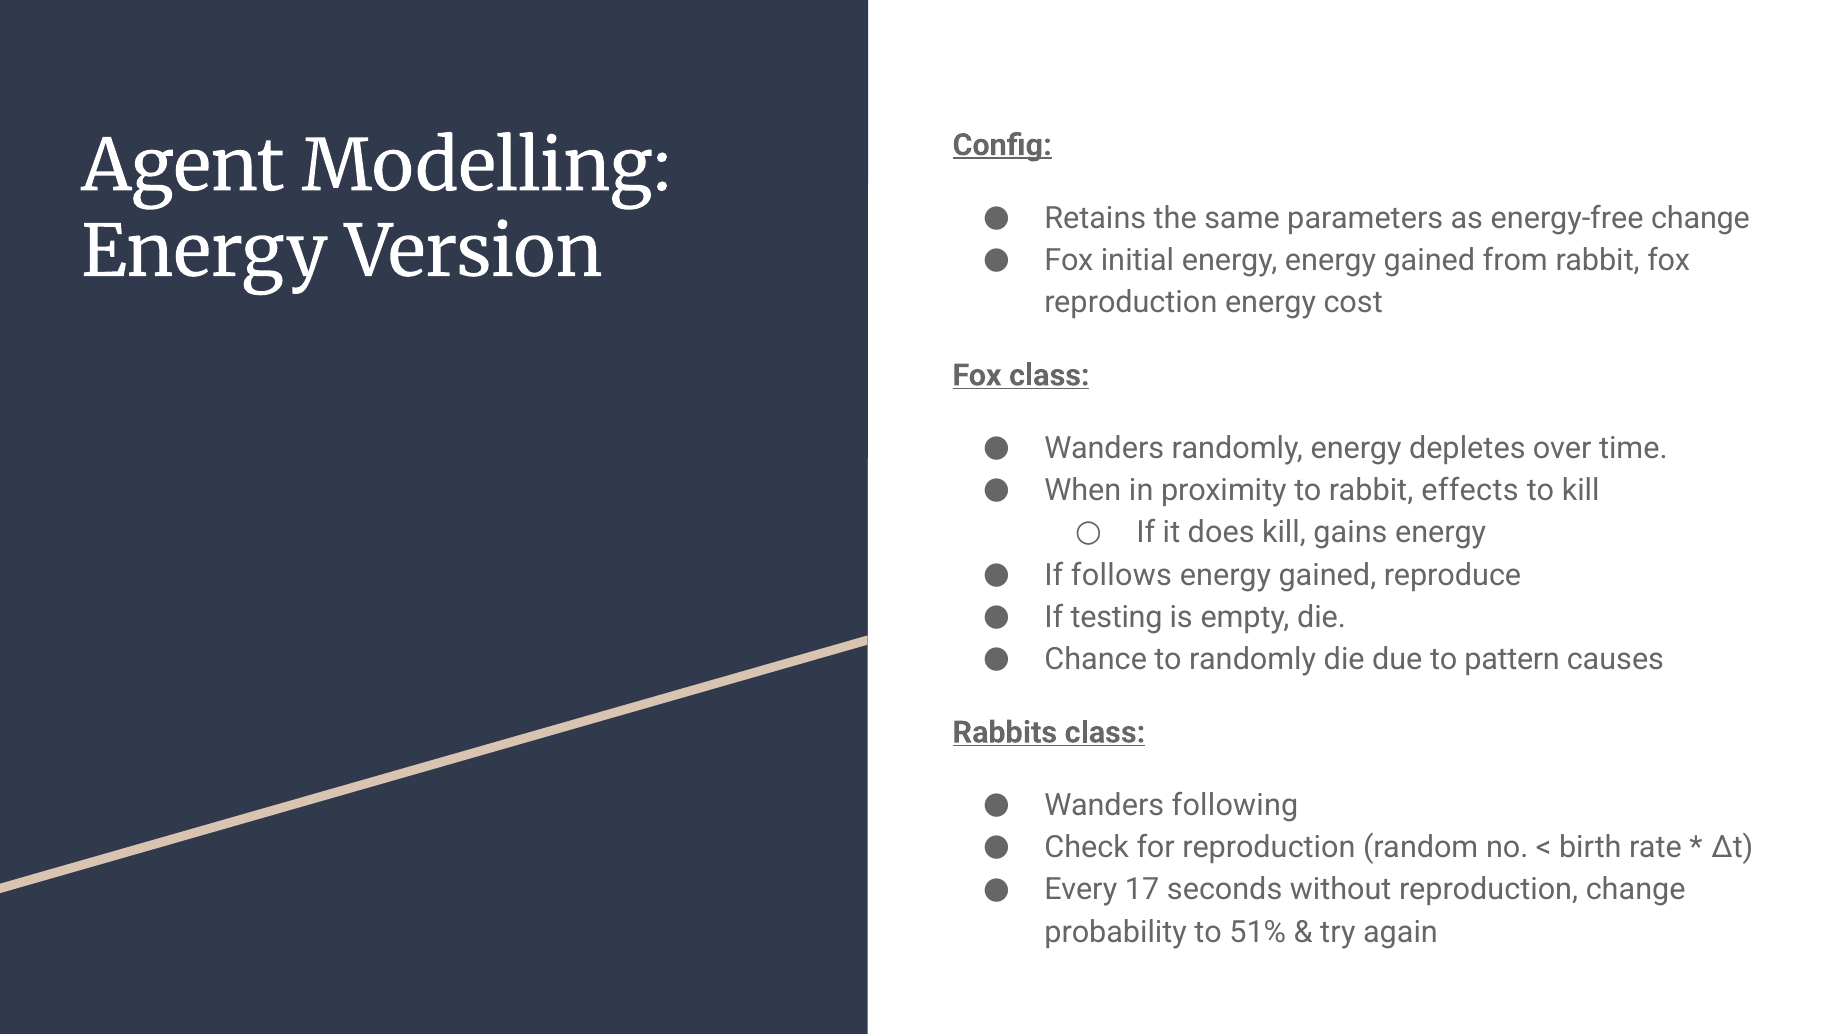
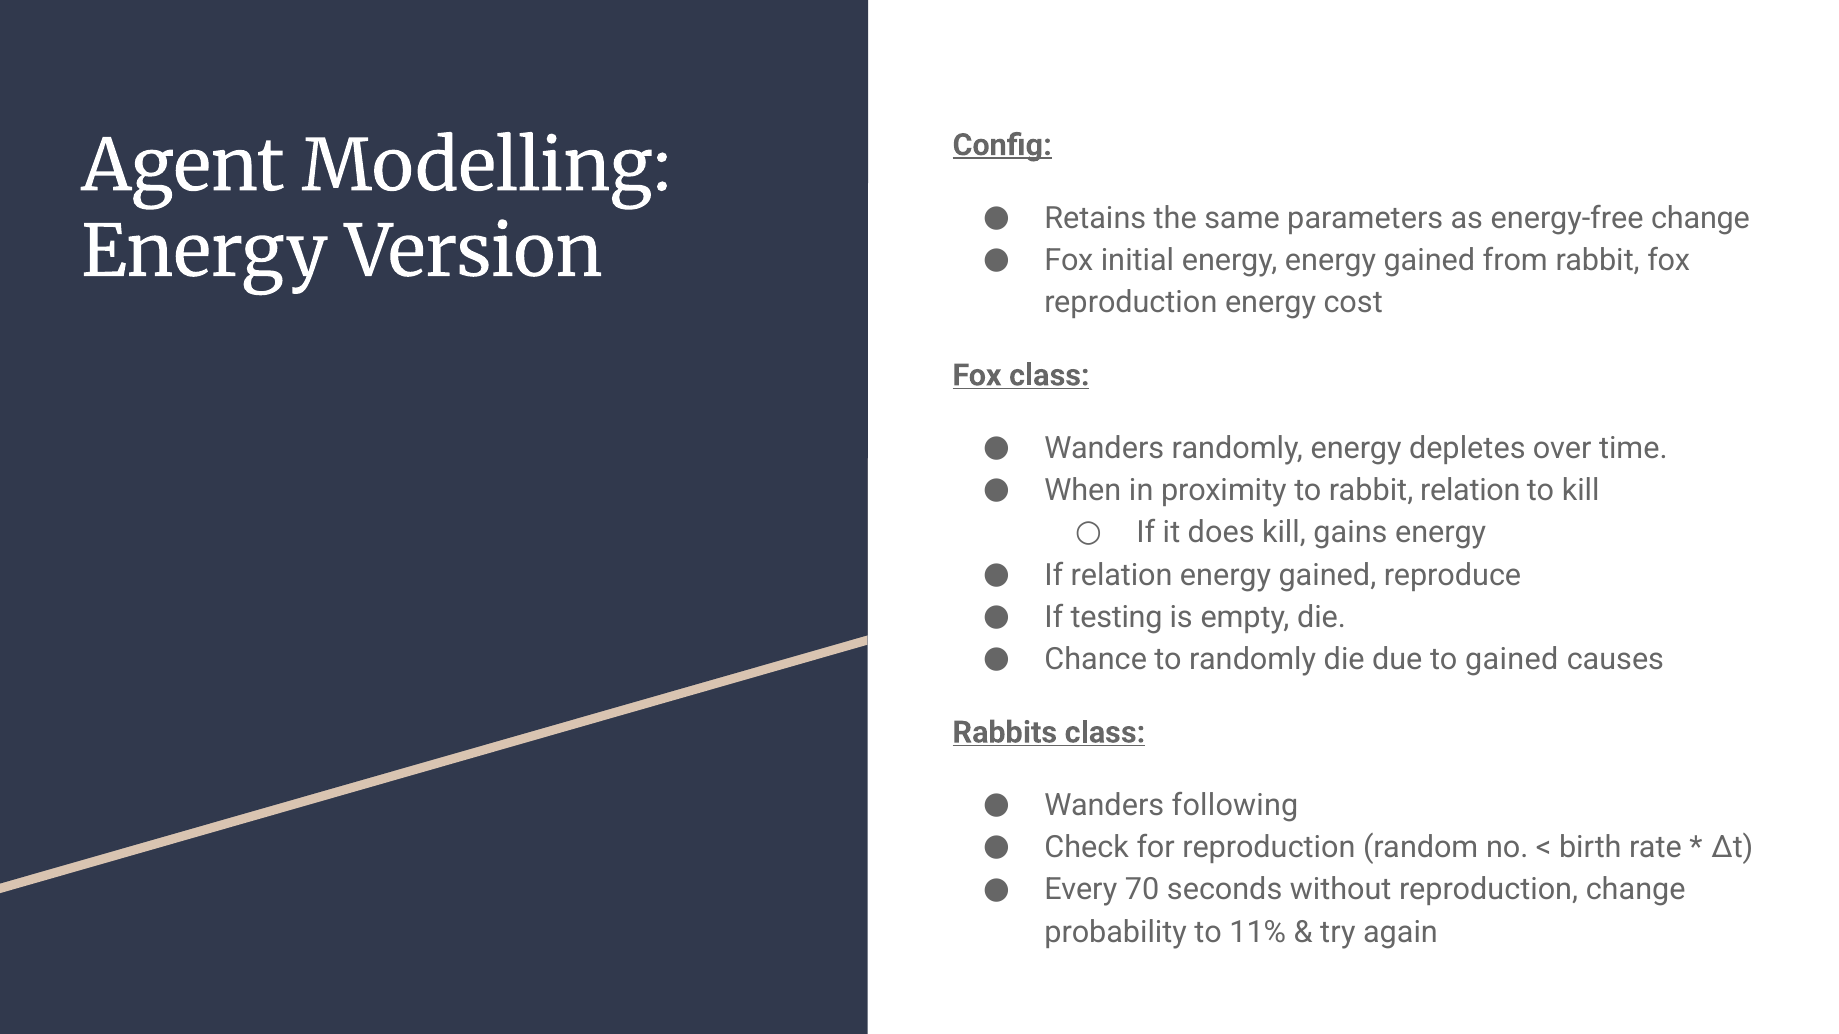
rabbit effects: effects -> relation
If follows: follows -> relation
to pattern: pattern -> gained
17: 17 -> 70
51%: 51% -> 11%
